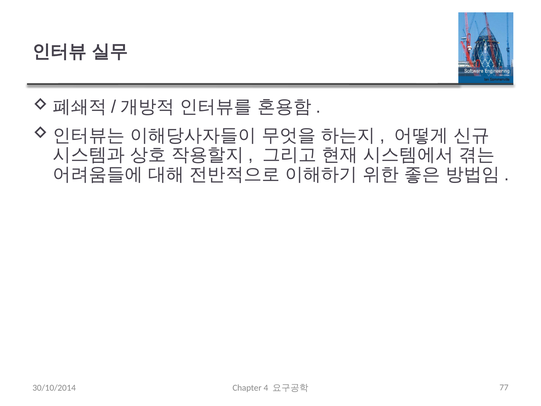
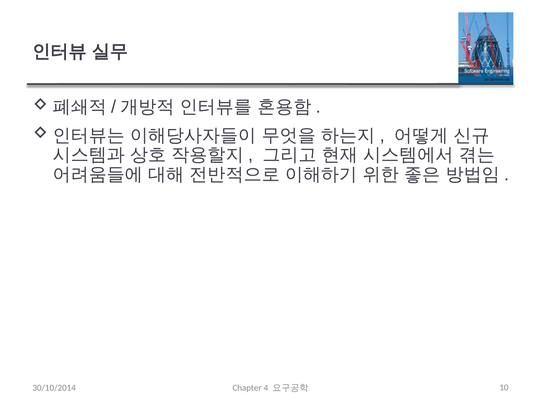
77: 77 -> 10
